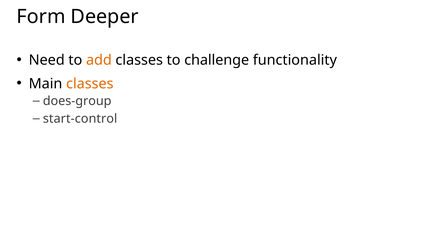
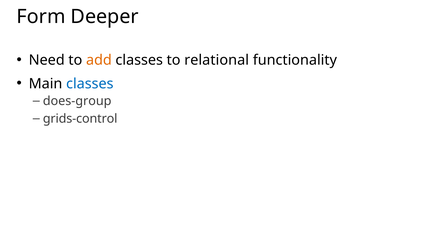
challenge: challenge -> relational
classes at (90, 84) colour: orange -> blue
start-control: start-control -> grids-control
